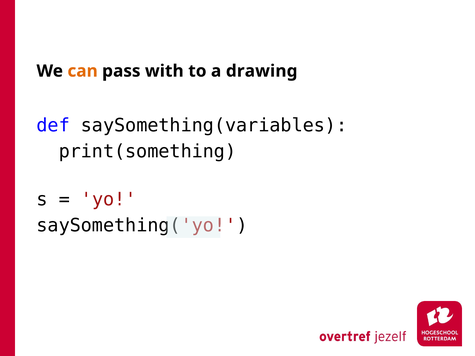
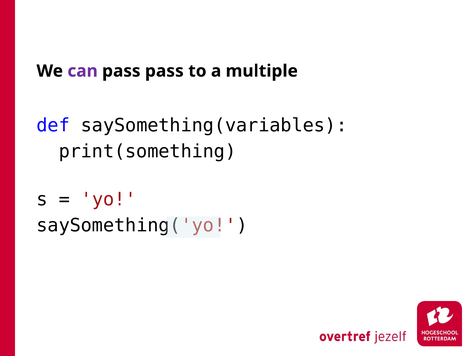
can colour: orange -> purple
pass with: with -> pass
drawing: drawing -> multiple
